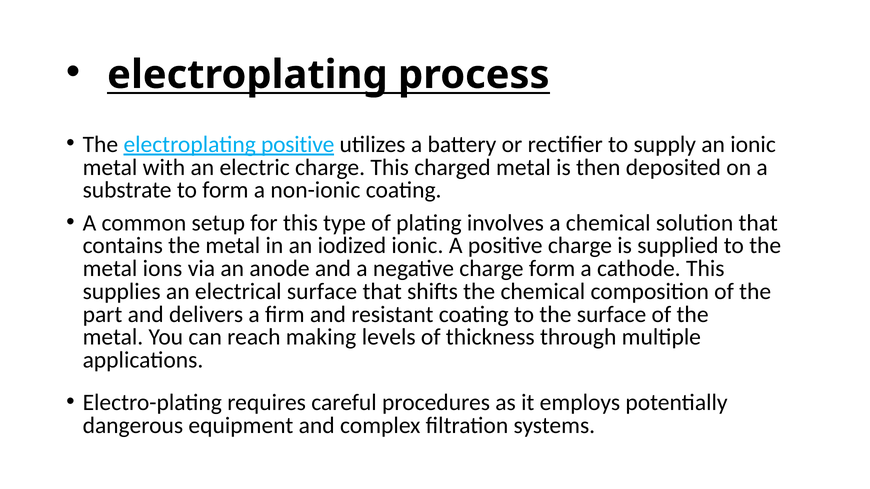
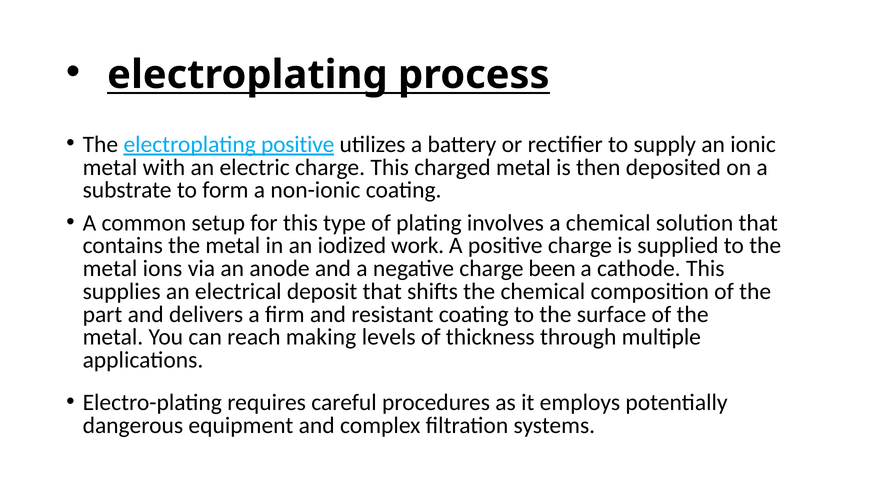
iodized ionic: ionic -> work
charge form: form -> been
electrical surface: surface -> deposit
